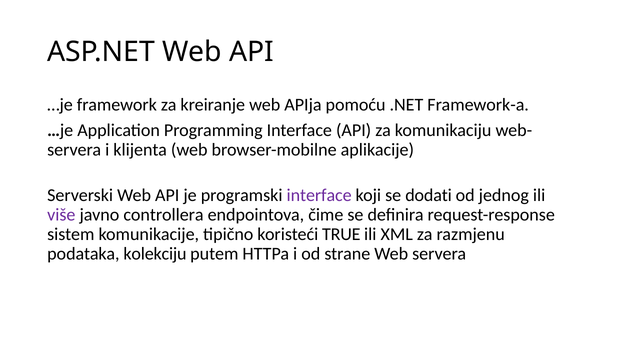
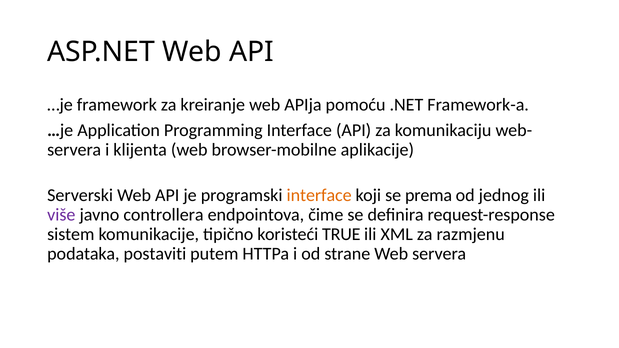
interface at (319, 195) colour: purple -> orange
dodati: dodati -> prema
kolekciju: kolekciju -> postaviti
